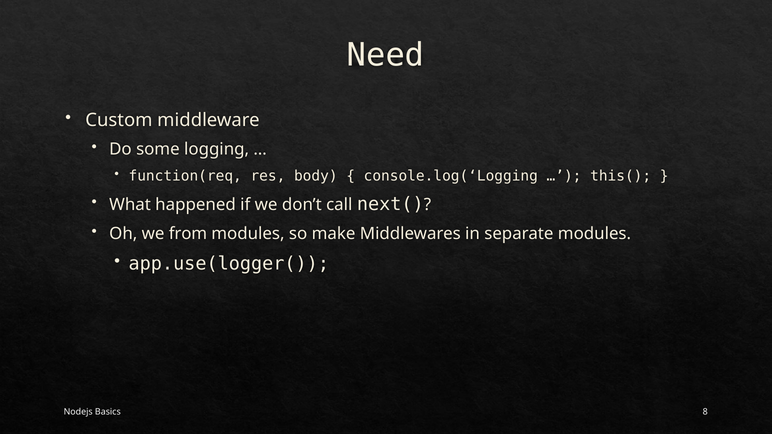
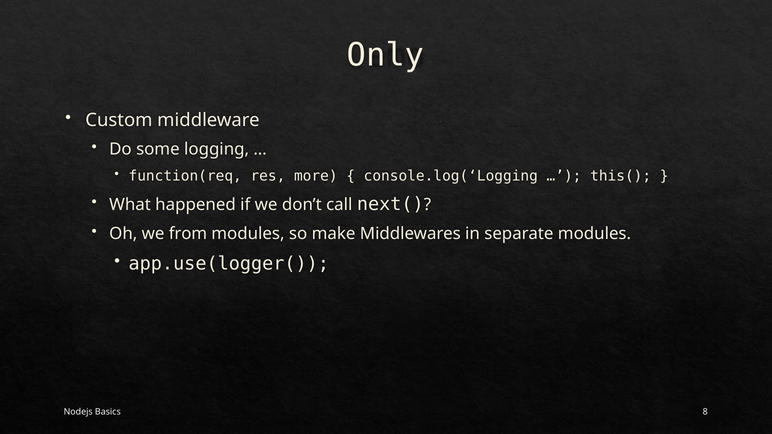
Need: Need -> Only
body: body -> more
